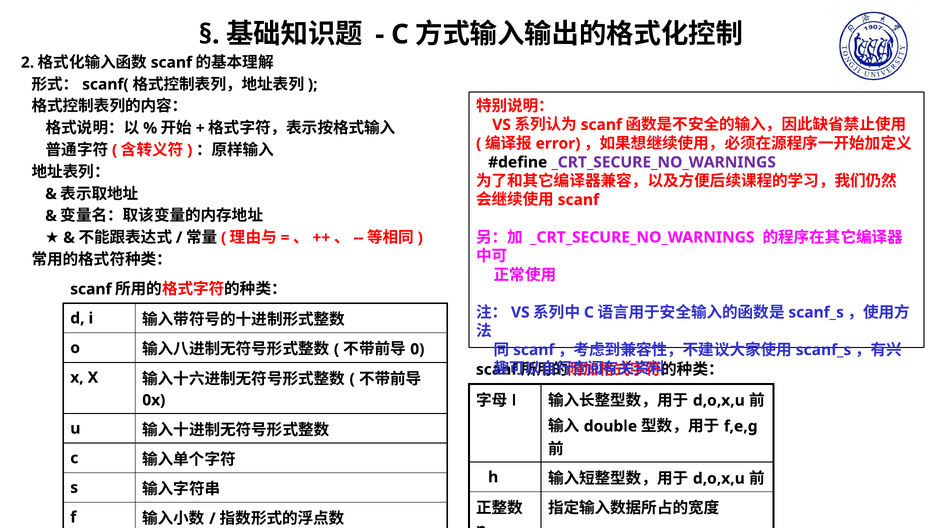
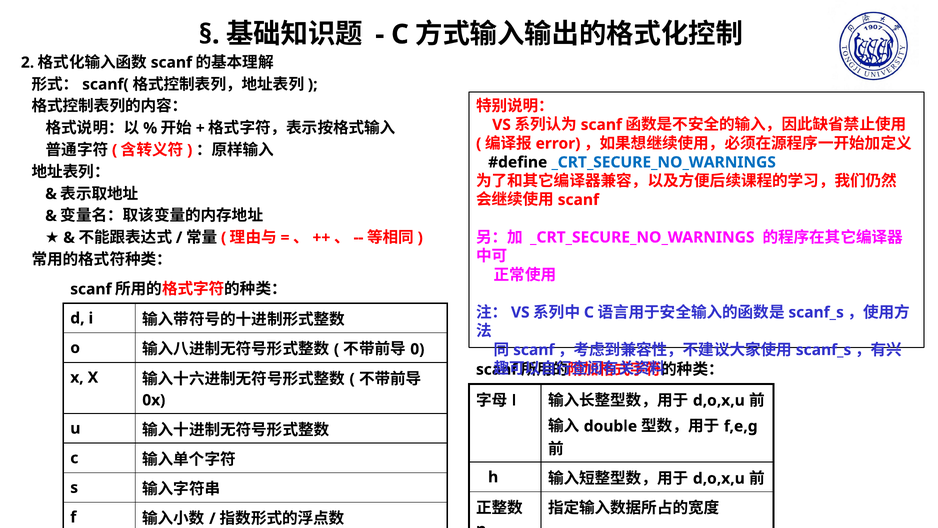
_CRT_SECURE_NO_WARNINGS at (664, 162) colour: purple -> blue
